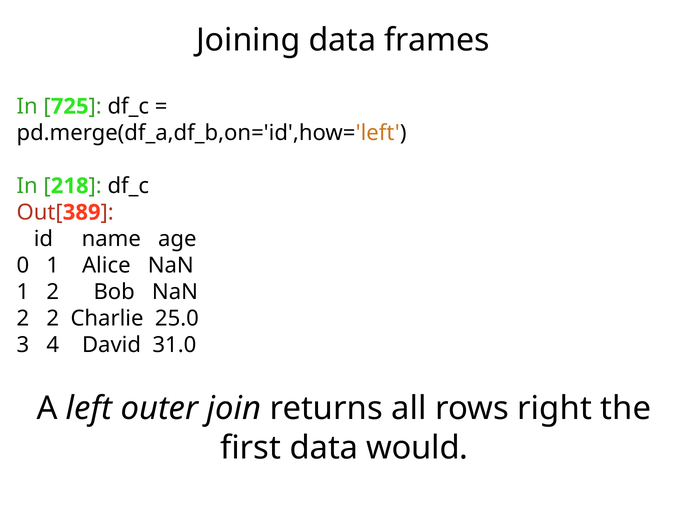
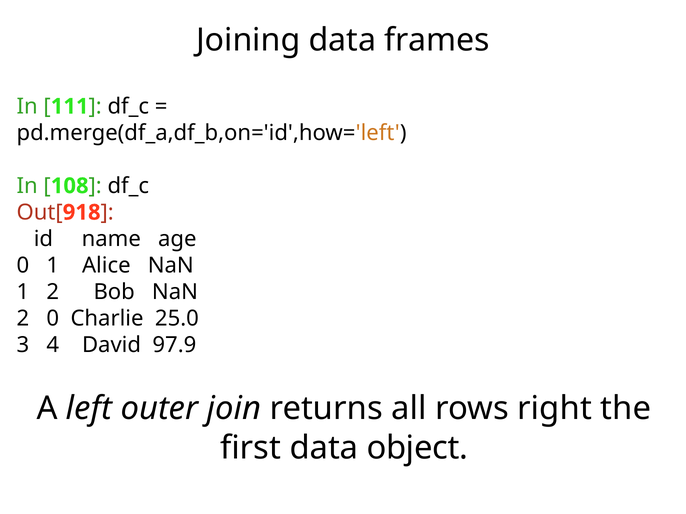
725: 725 -> 111
218: 218 -> 108
389: 389 -> 918
2 2: 2 -> 0
31.0: 31.0 -> 97.9
would: would -> object
